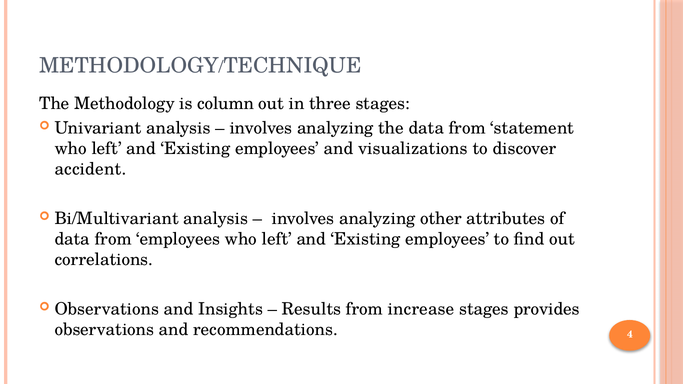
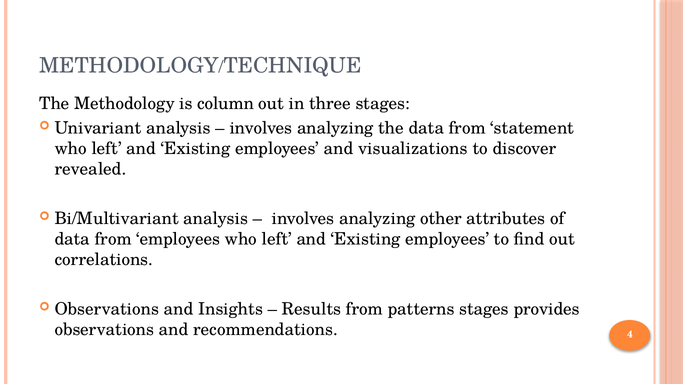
accident: accident -> revealed
increase: increase -> patterns
